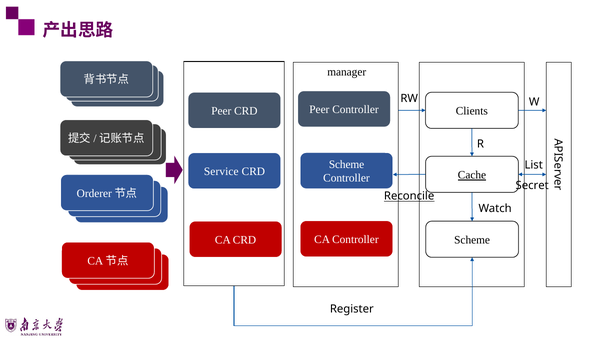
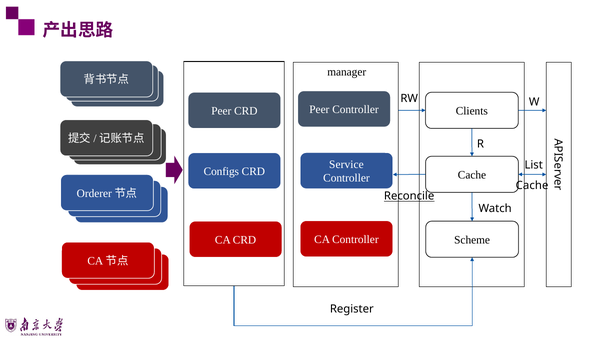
Scheme at (347, 164): Scheme -> Service
Service: Service -> Configs
Cache at (472, 175) underline: present -> none
Secret at (532, 185): Secret -> Cache
